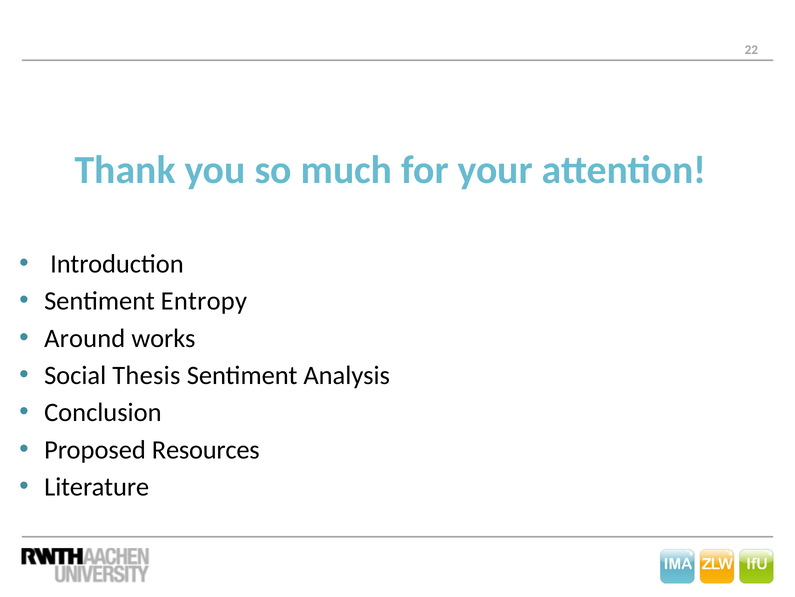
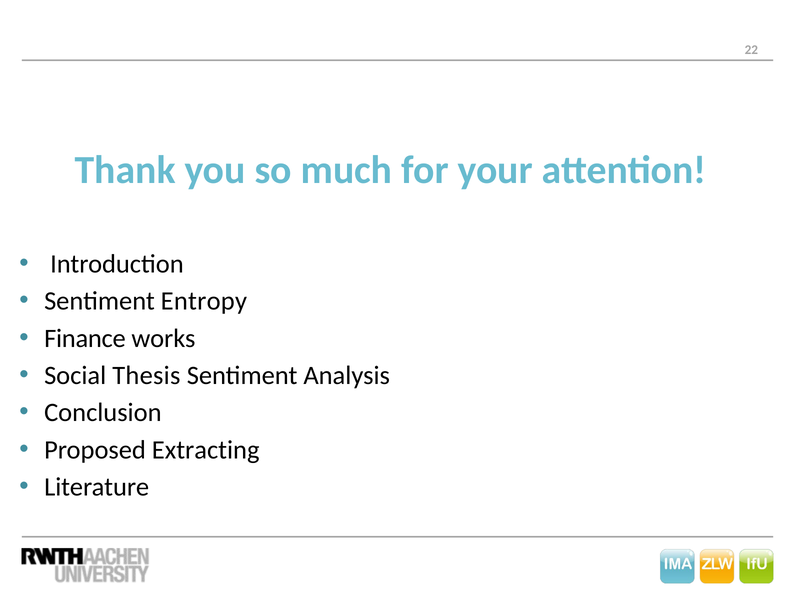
Around: Around -> Finance
Resources: Resources -> Extracting
